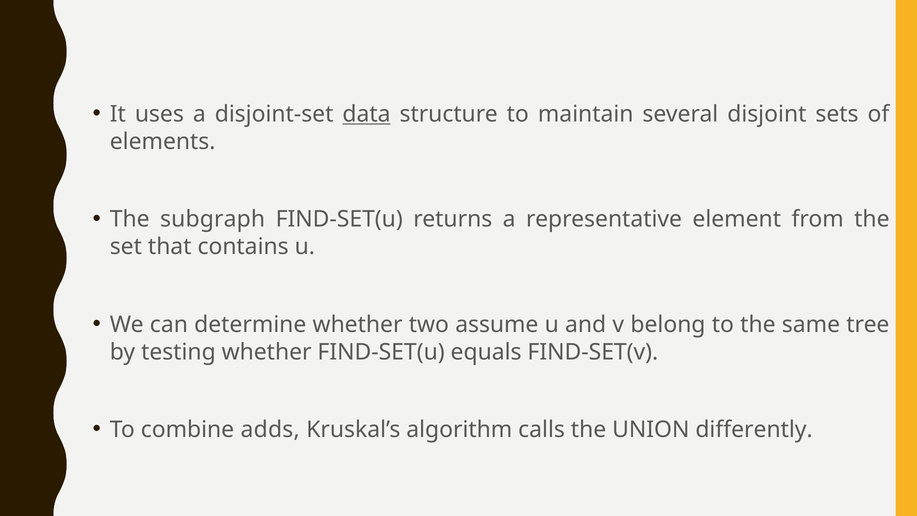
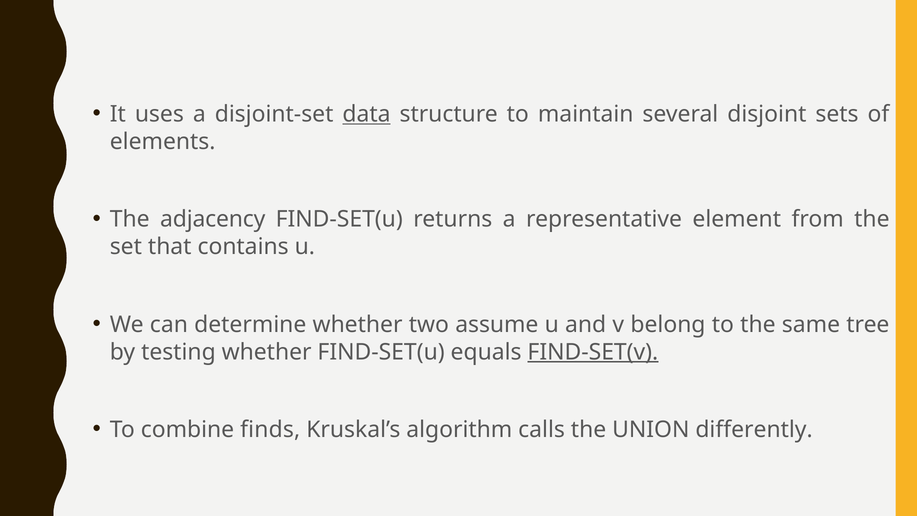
subgraph: subgraph -> adjacency
FIND-SET(v underline: none -> present
adds: adds -> finds
